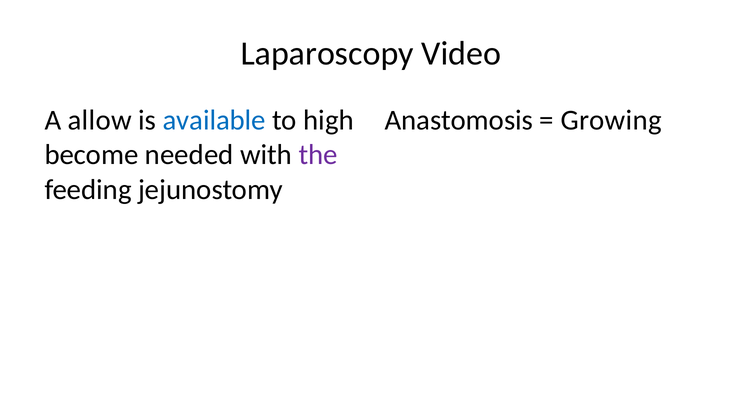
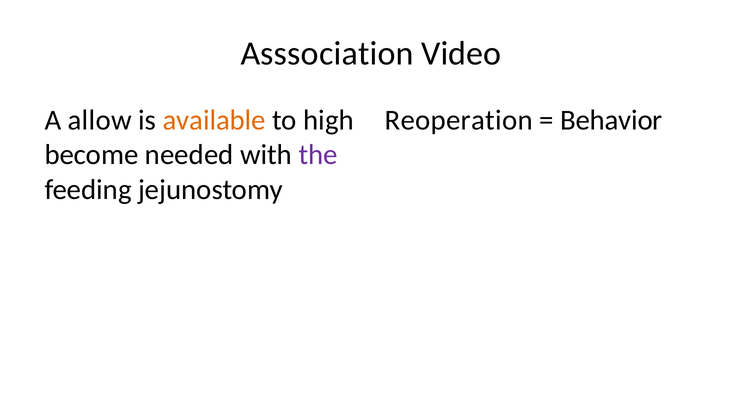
Laparoscopy: Laparoscopy -> Asssociation
available colour: blue -> orange
Anastomosis: Anastomosis -> Reoperation
Growing: Growing -> Behavior
